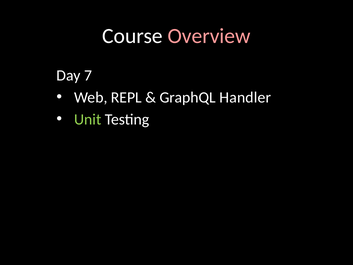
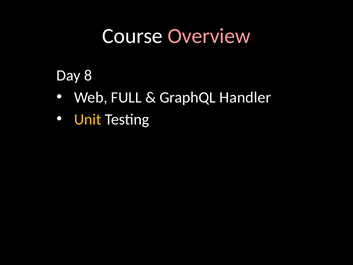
7: 7 -> 8
REPL: REPL -> FULL
Unit colour: light green -> yellow
